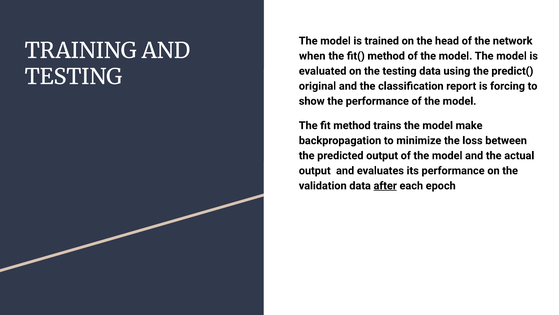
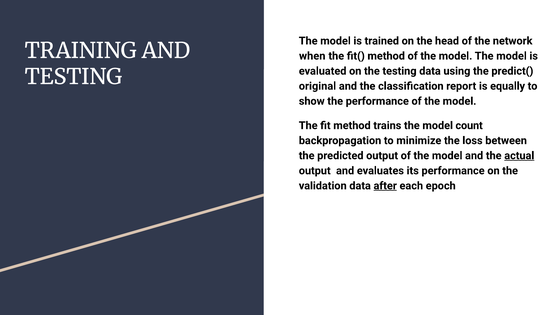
forcing: forcing -> equally
make: make -> count
actual underline: none -> present
